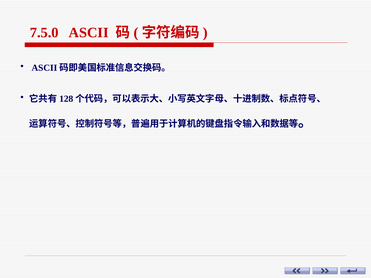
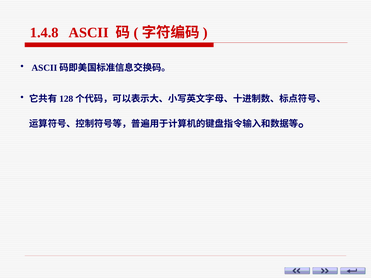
7.5.0: 7.5.0 -> 1.4.8
